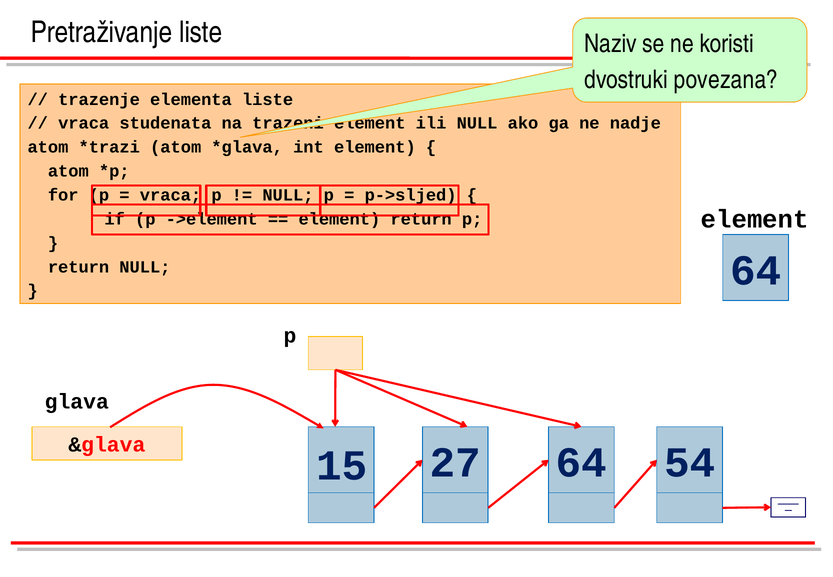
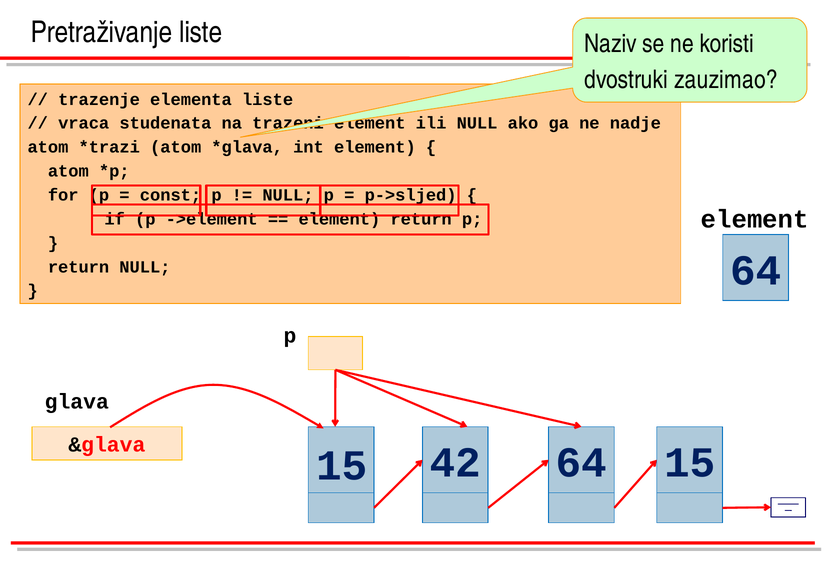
povezana: povezana -> zauzimao
vraca at (171, 195): vraca -> const
27: 27 -> 42
64 54: 54 -> 15
